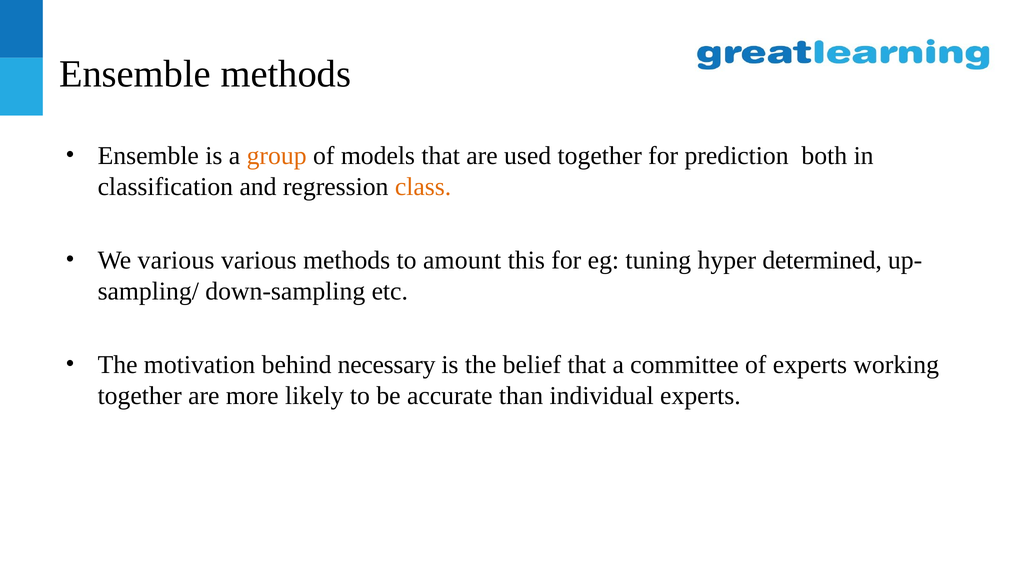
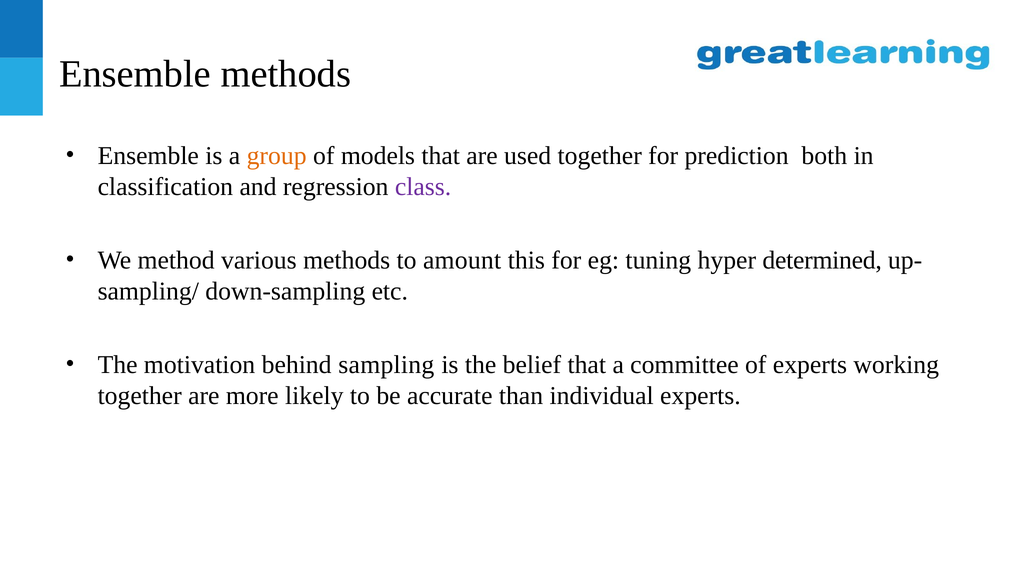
class colour: orange -> purple
We various: various -> method
necessary: necessary -> sampling
